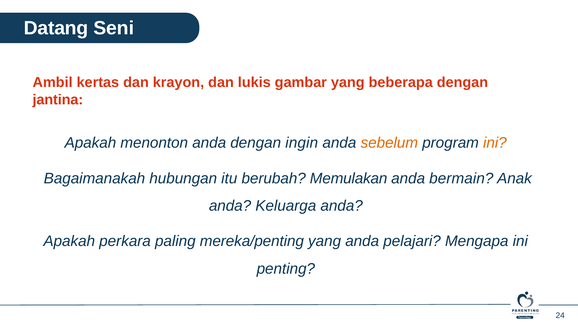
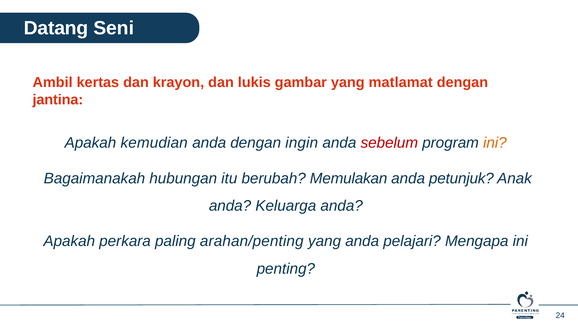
beberapa: beberapa -> matlamat
menonton: menonton -> kemudian
sebelum colour: orange -> red
bermain: bermain -> petunjuk
mereka/penting: mereka/penting -> arahan/penting
